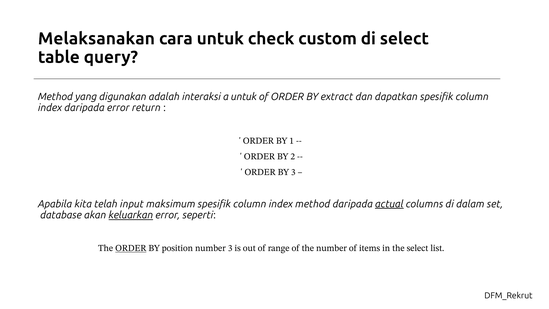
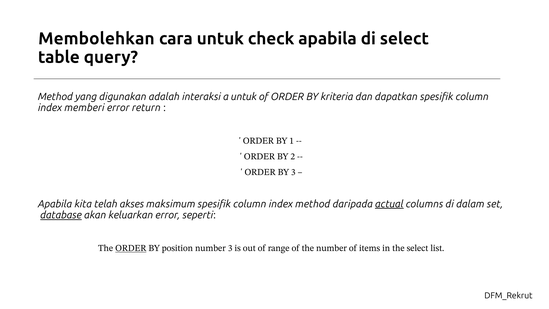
Melaksanakan: Melaksanakan -> Membolehkan
check custom: custom -> apabila
extract: extract -> kriteria
index daripada: daripada -> memberi
input: input -> akses
database underline: none -> present
keluarkan underline: present -> none
